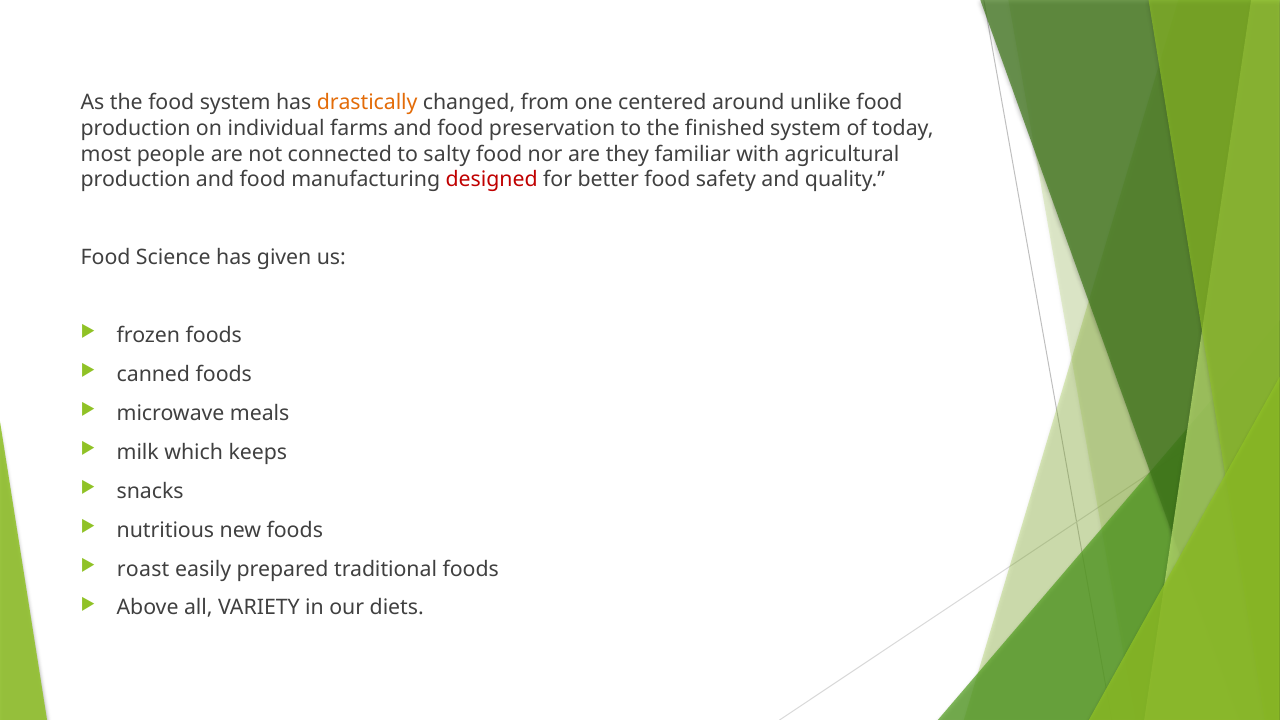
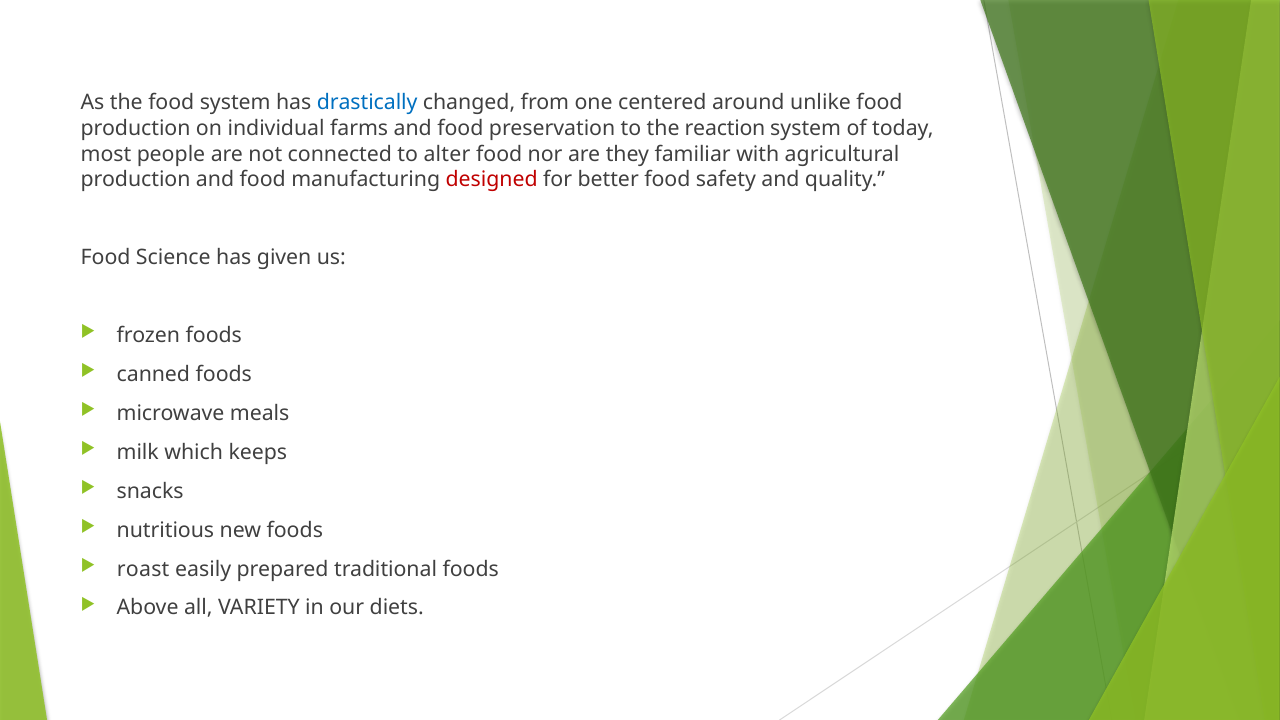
drastically colour: orange -> blue
finished: finished -> reaction
salty: salty -> alter
